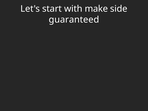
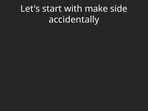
guaranteed: guaranteed -> accidentally
